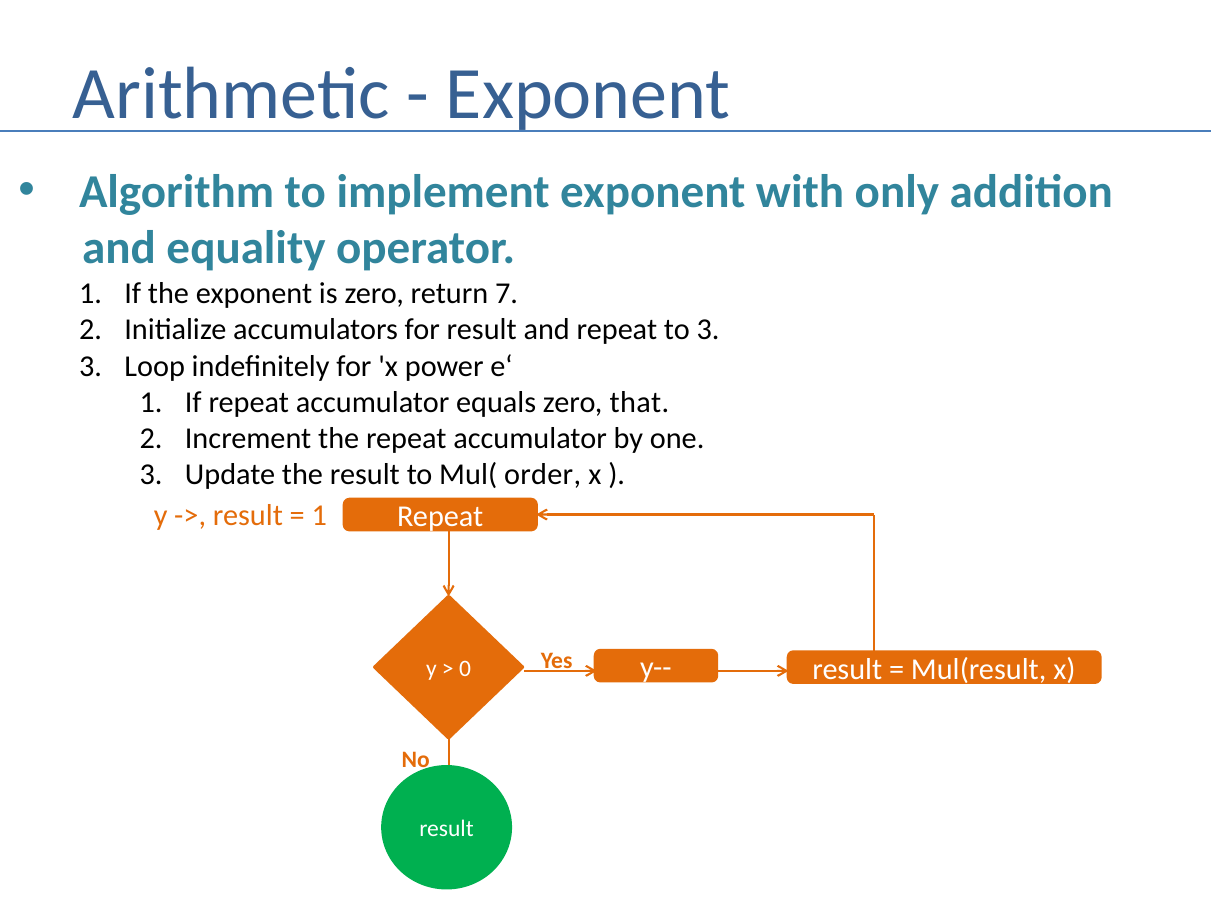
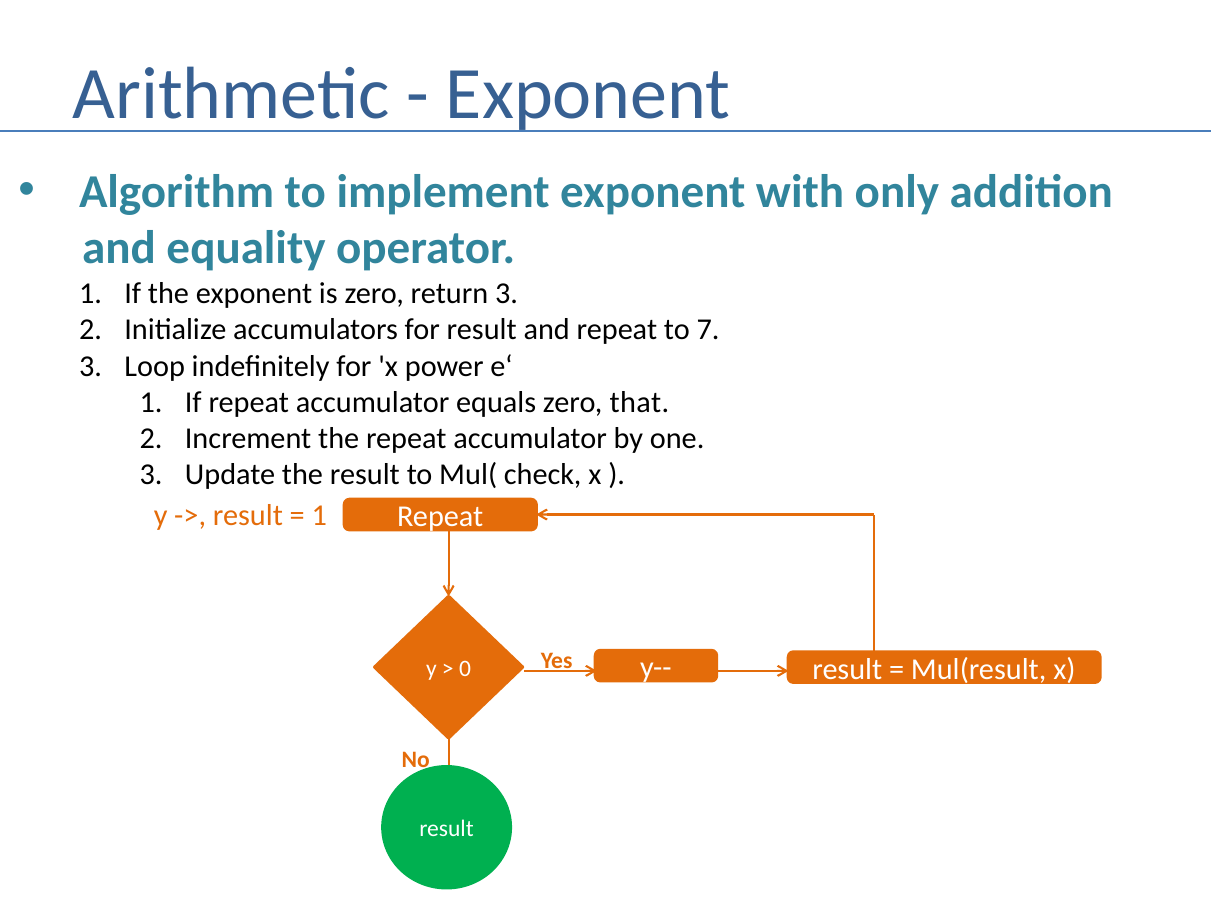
return 7: 7 -> 3
to 3: 3 -> 7
order: order -> check
